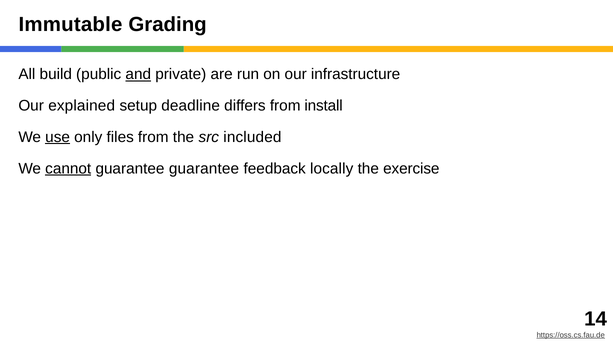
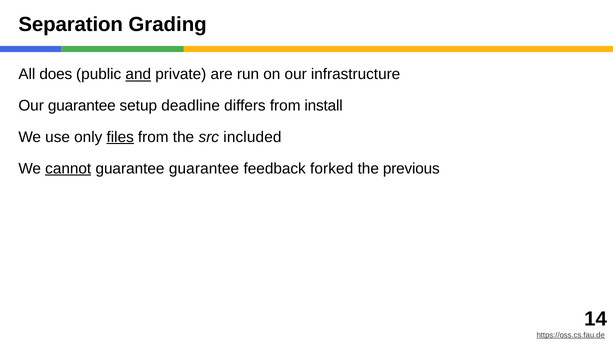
Immutable: Immutable -> Separation
build: build -> does
Our explained: explained -> guarantee
use underline: present -> none
files underline: none -> present
locally: locally -> forked
exercise: exercise -> previous
